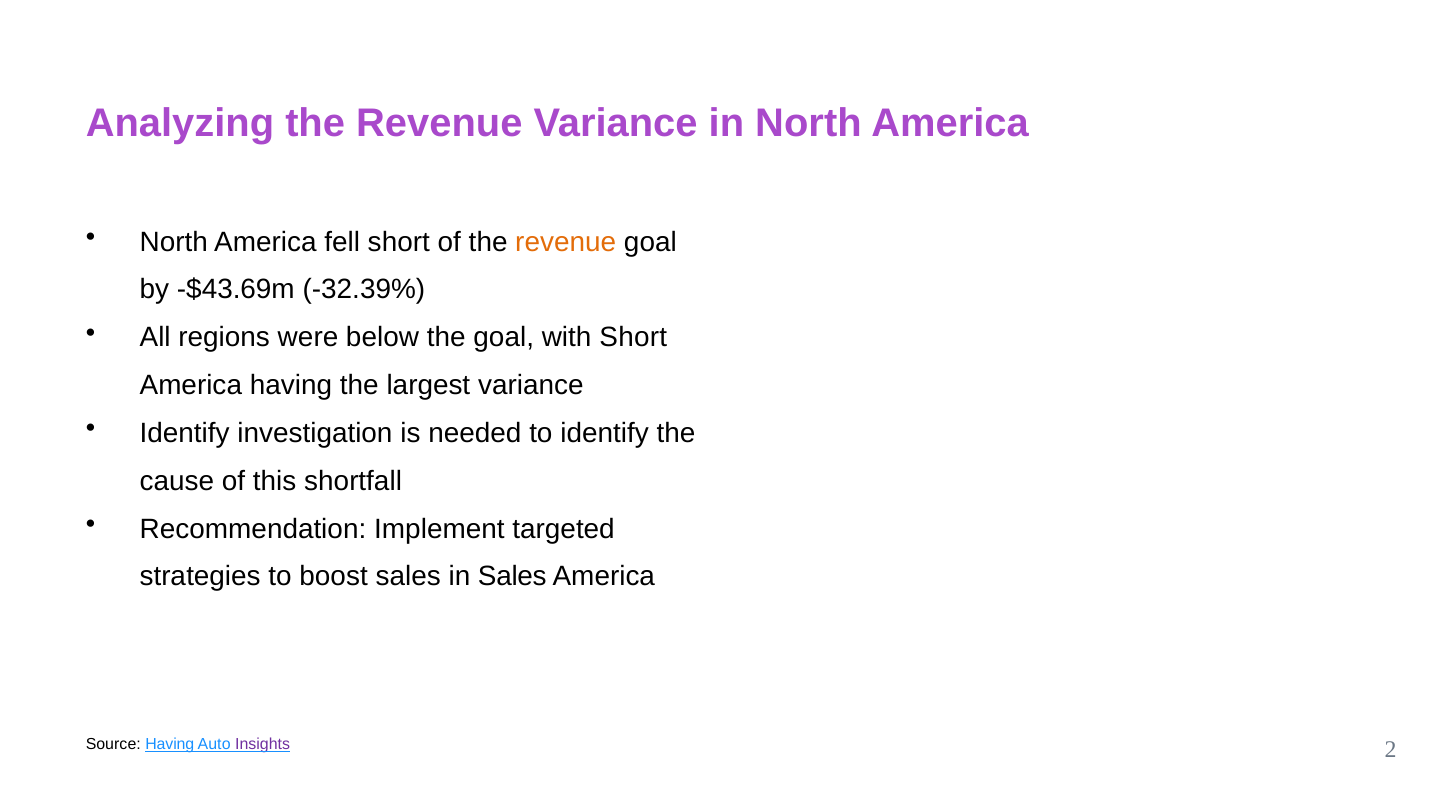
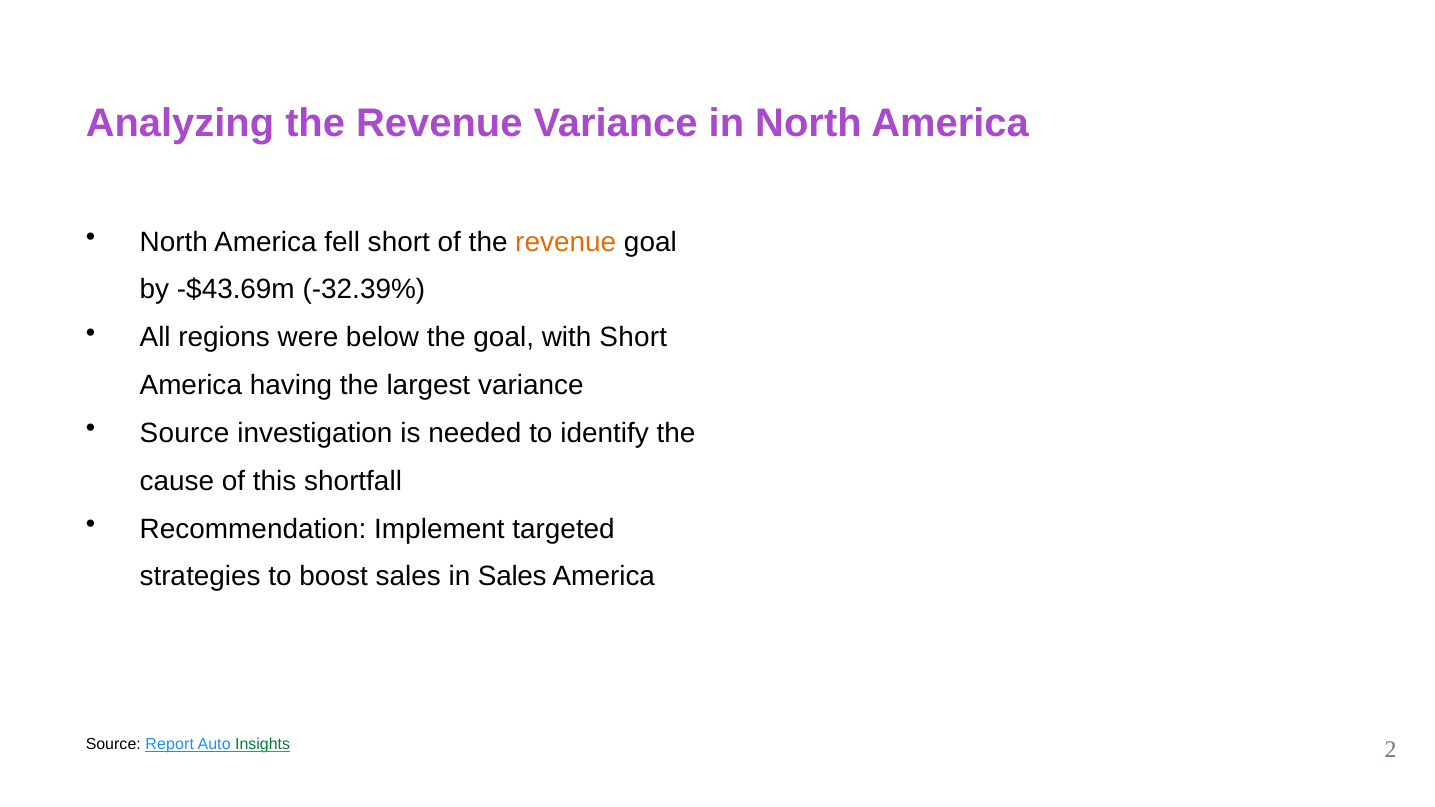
Identify at (185, 433): Identify -> Source
Source Having: Having -> Report
Insights colour: purple -> green
